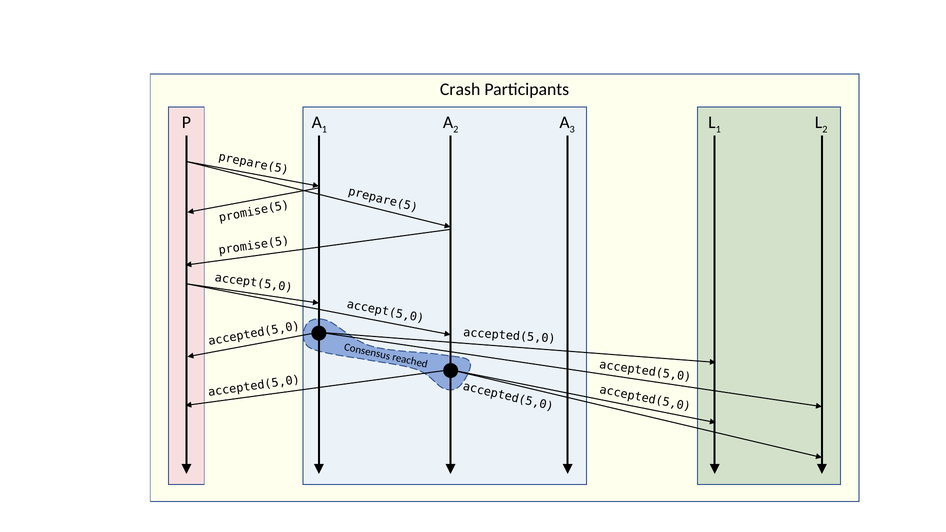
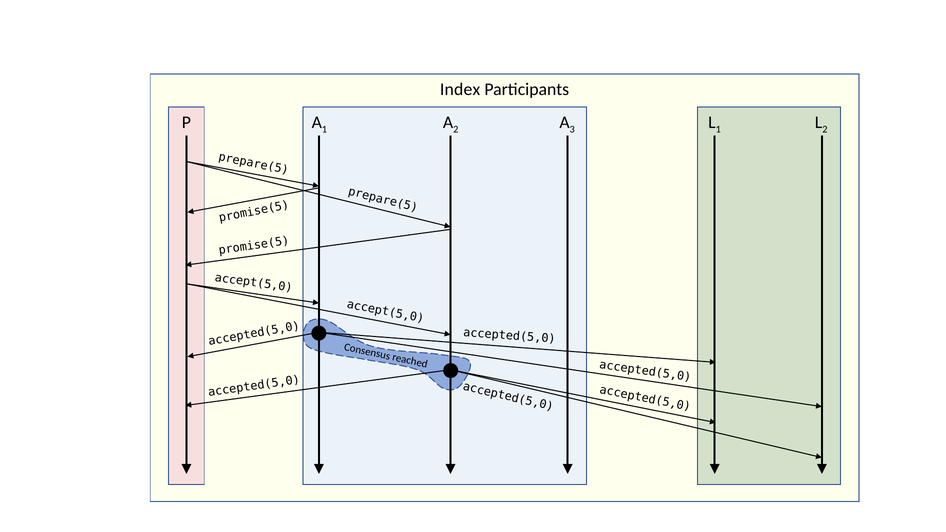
Crash: Crash -> Index
